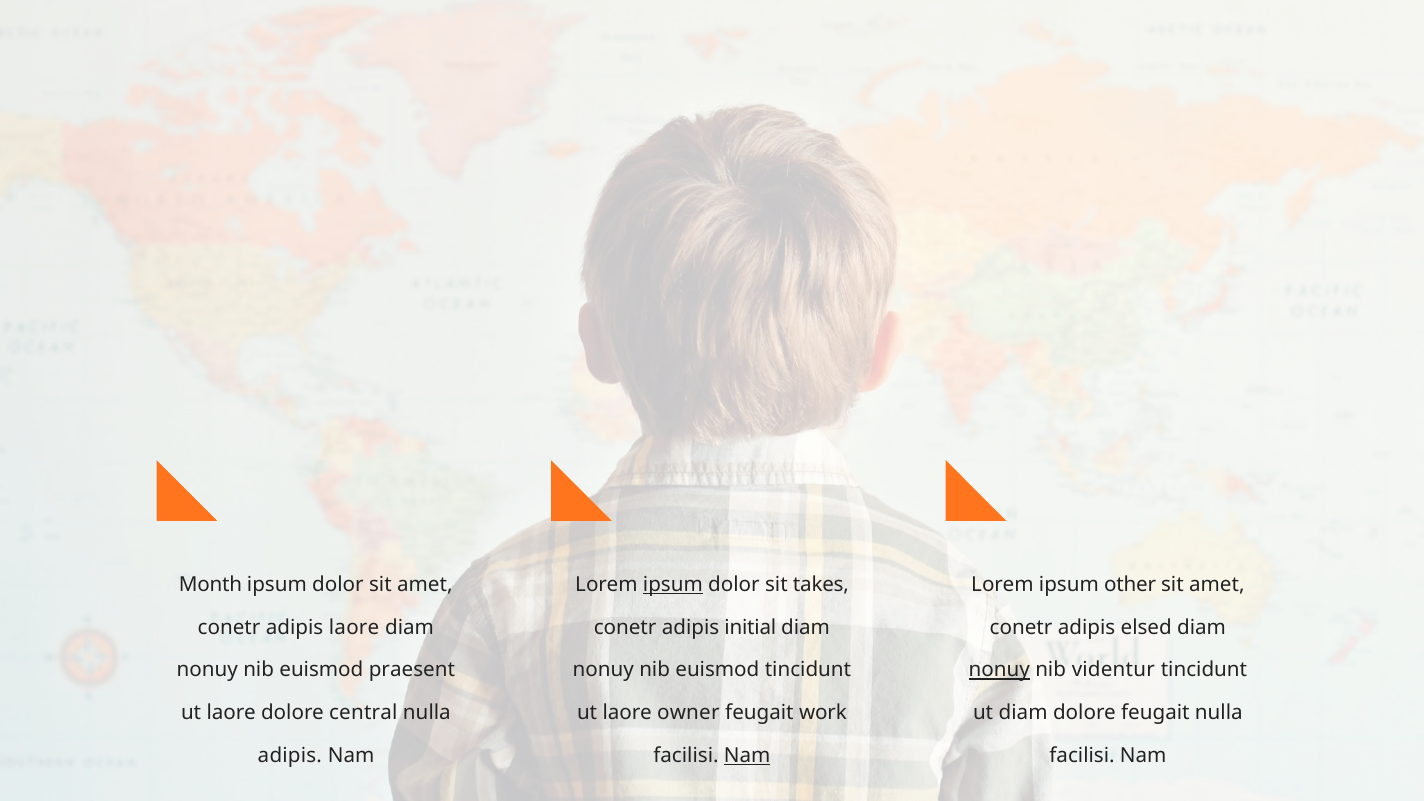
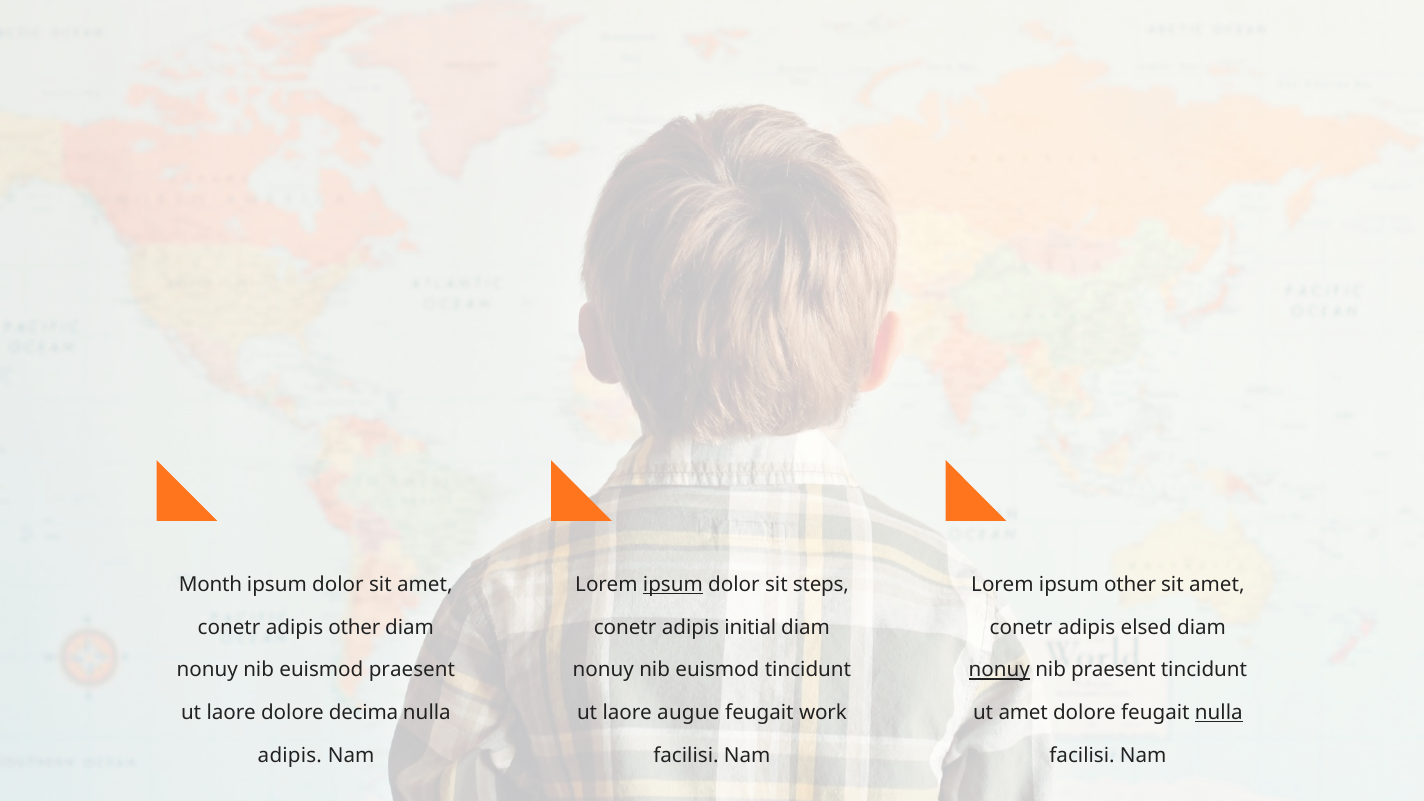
takes: takes -> steps
adipis laore: laore -> other
nib videntur: videntur -> praesent
central: central -> decima
owner: owner -> augue
ut diam: diam -> amet
nulla at (1219, 713) underline: none -> present
Nam at (747, 756) underline: present -> none
